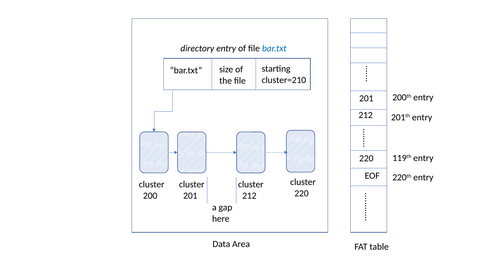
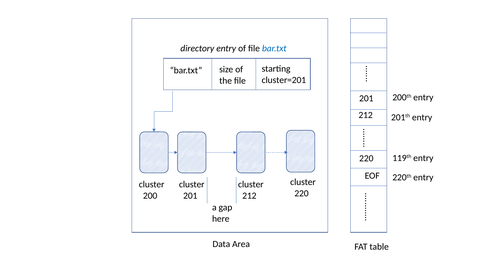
cluster=210: cluster=210 -> cluster=201
